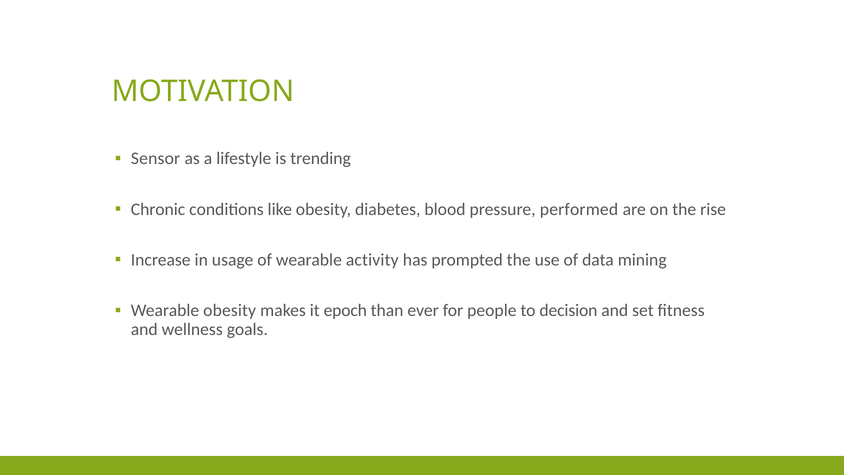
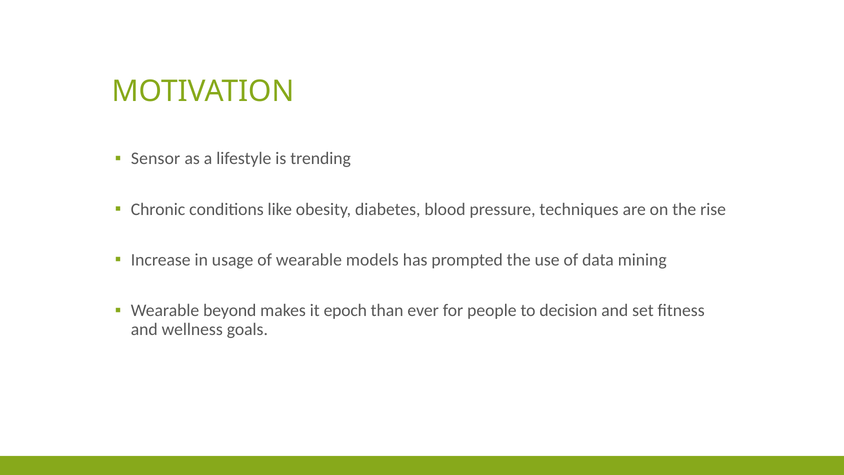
performed: performed -> techniques
activity: activity -> models
Wearable obesity: obesity -> beyond
